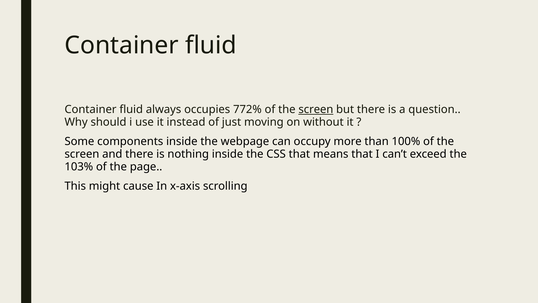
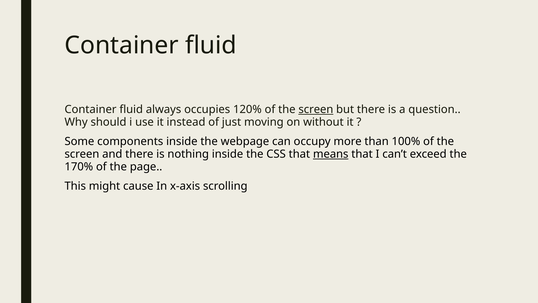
772%: 772% -> 120%
means underline: none -> present
103%: 103% -> 170%
